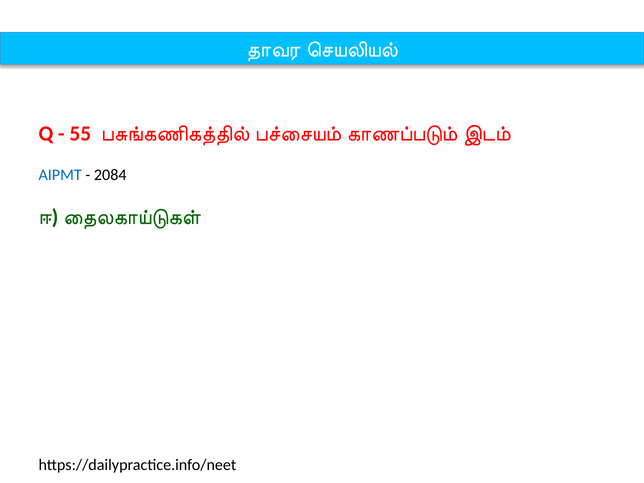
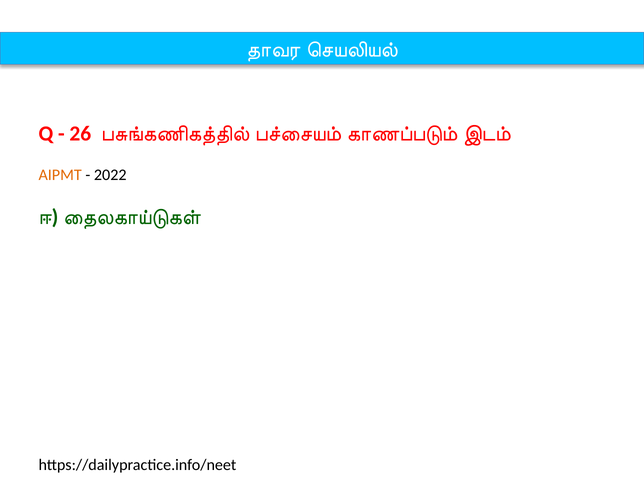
55: 55 -> 26
AIPMT colour: blue -> orange
2084: 2084 -> 2022
